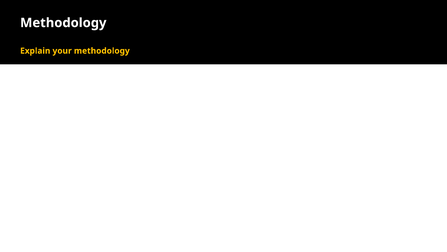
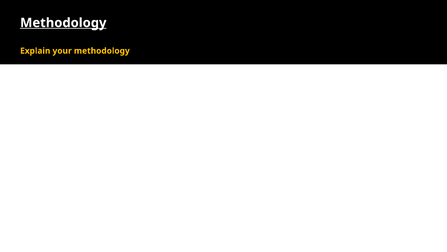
Methodology at (63, 23) underline: none -> present
